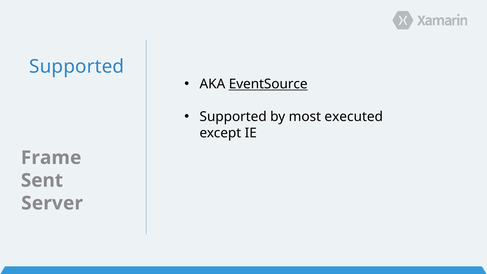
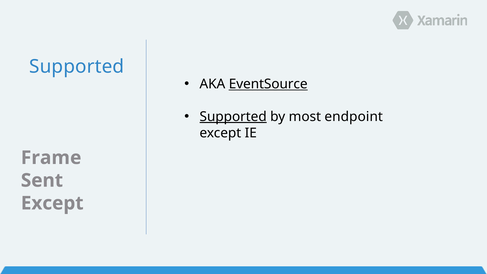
Supported at (233, 117) underline: none -> present
executed: executed -> endpoint
Server at (52, 203): Server -> Except
